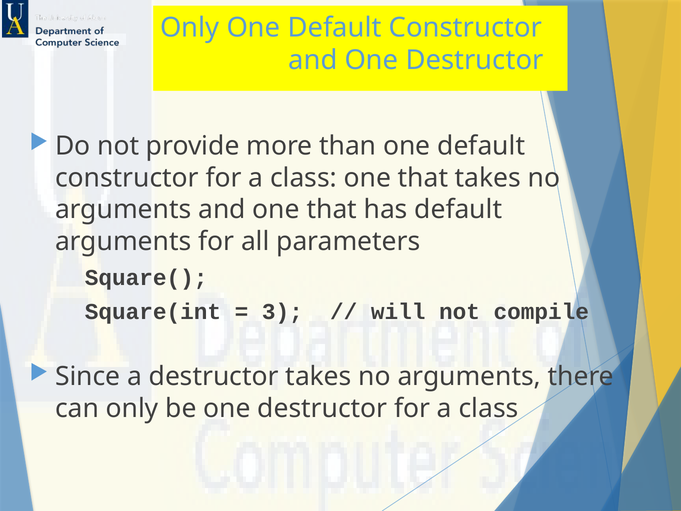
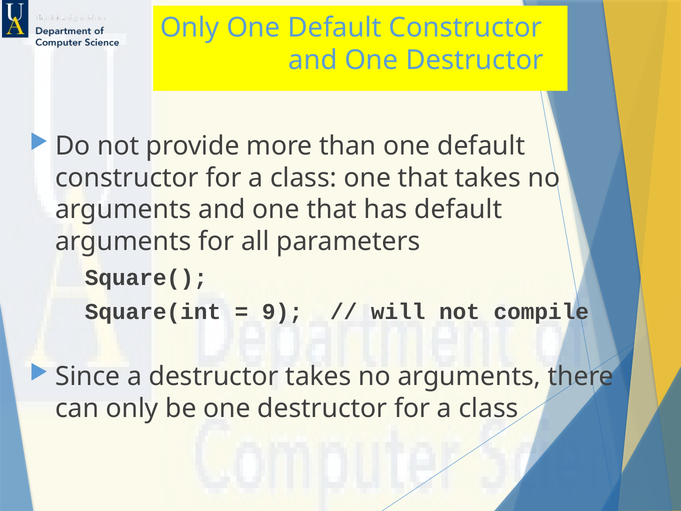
3: 3 -> 9
